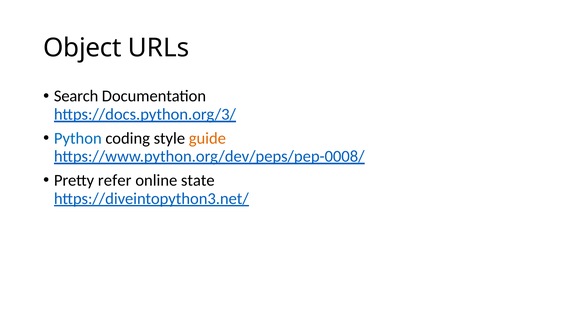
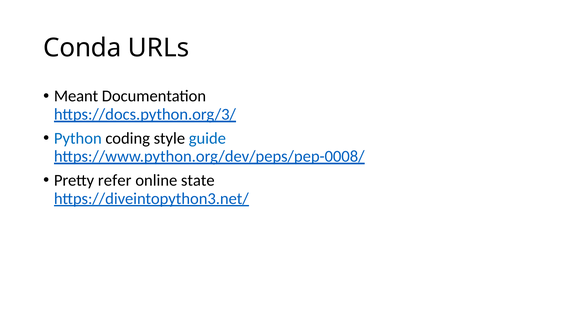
Object: Object -> Conda
Search: Search -> Meant
guide colour: orange -> blue
